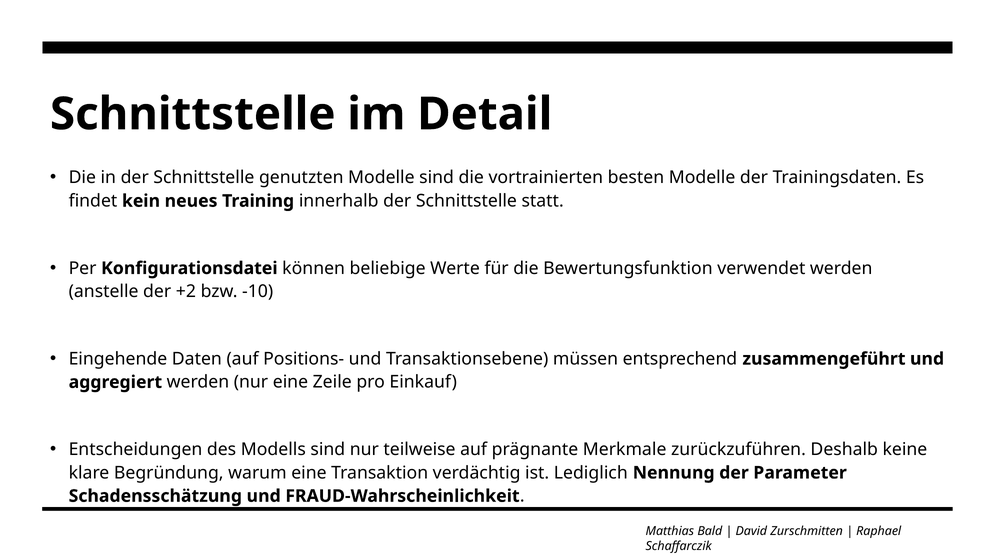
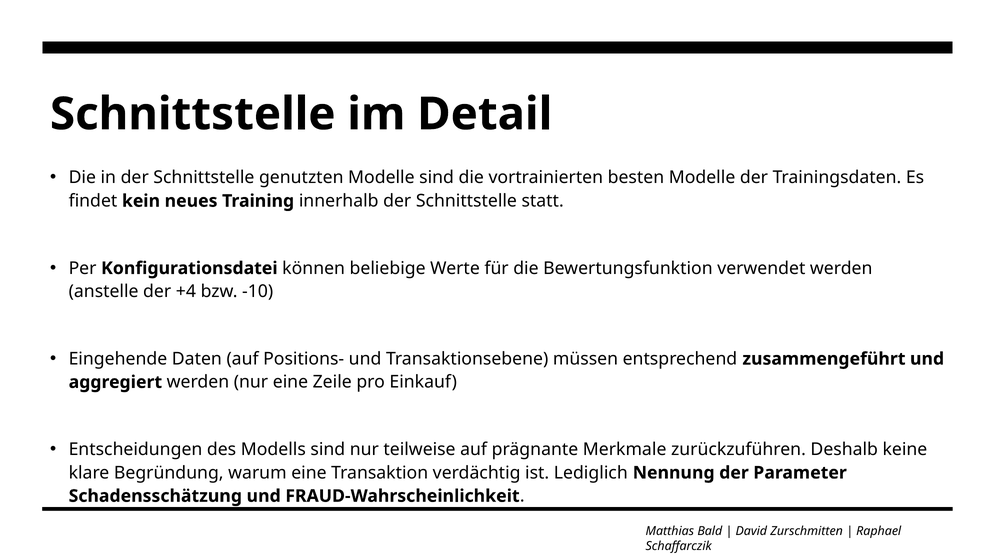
+2: +2 -> +4
